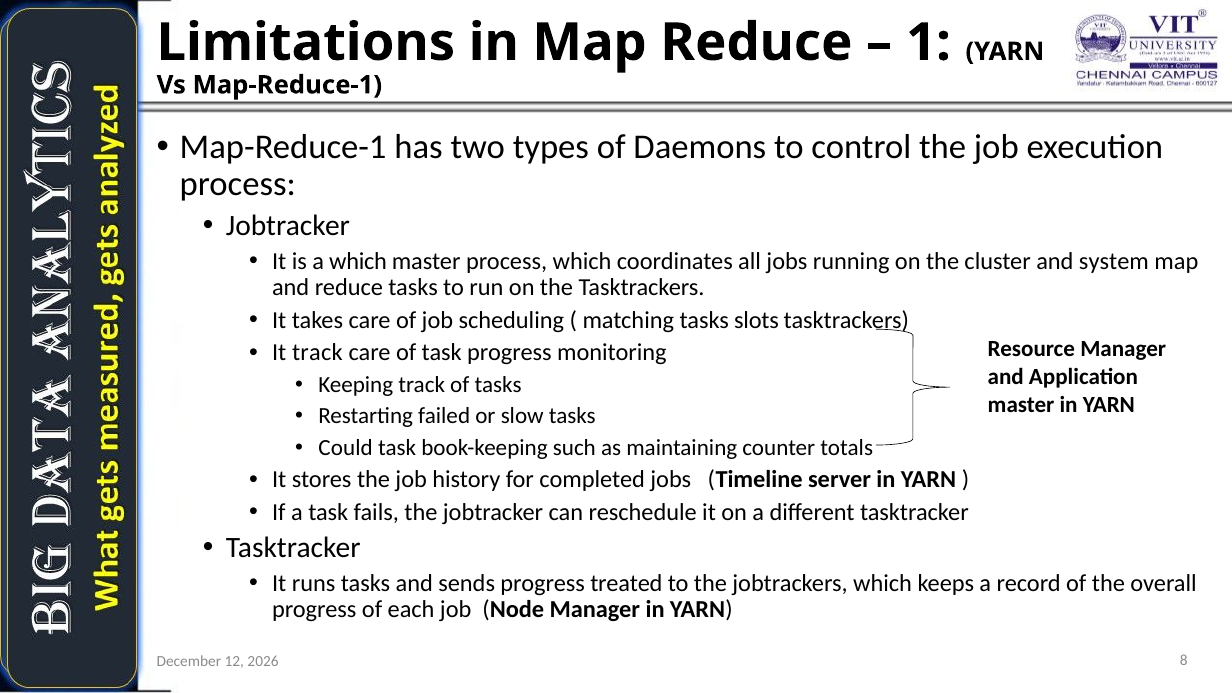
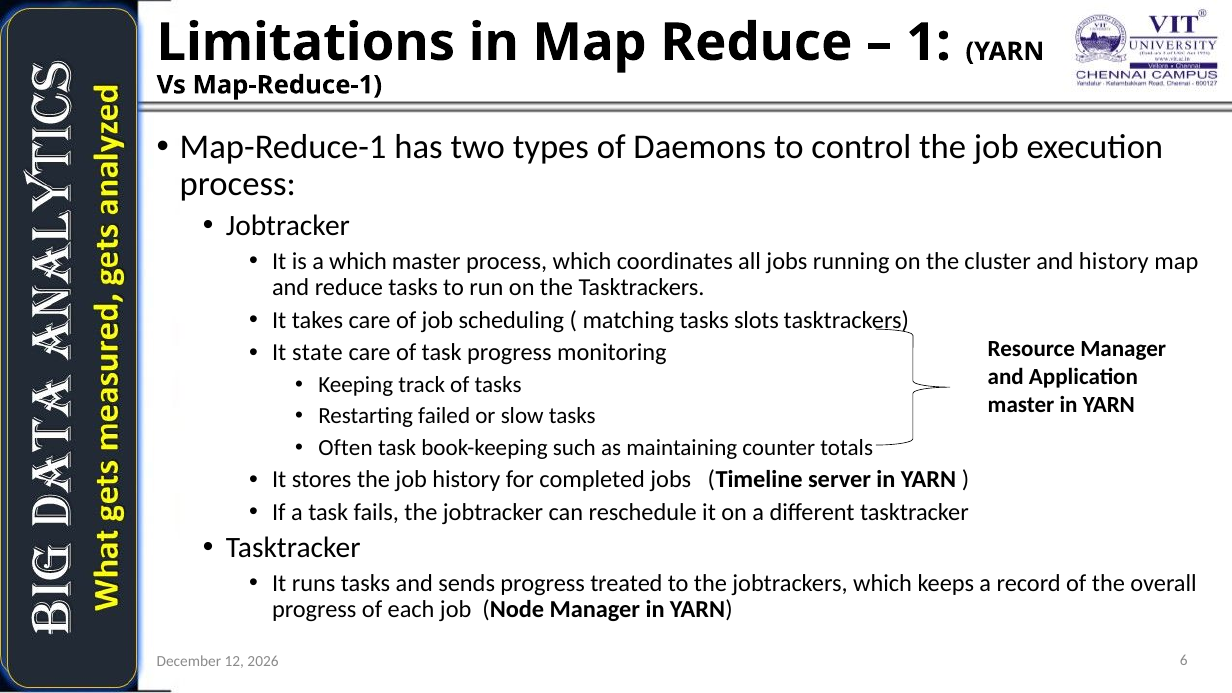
and system: system -> history
It track: track -> state
Could: Could -> Often
8: 8 -> 6
